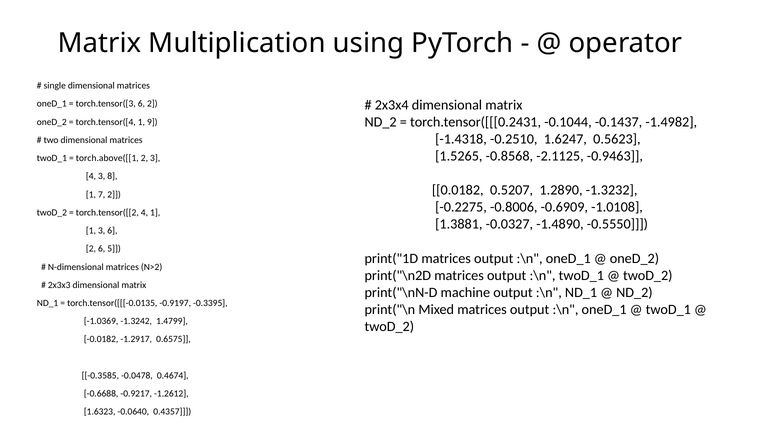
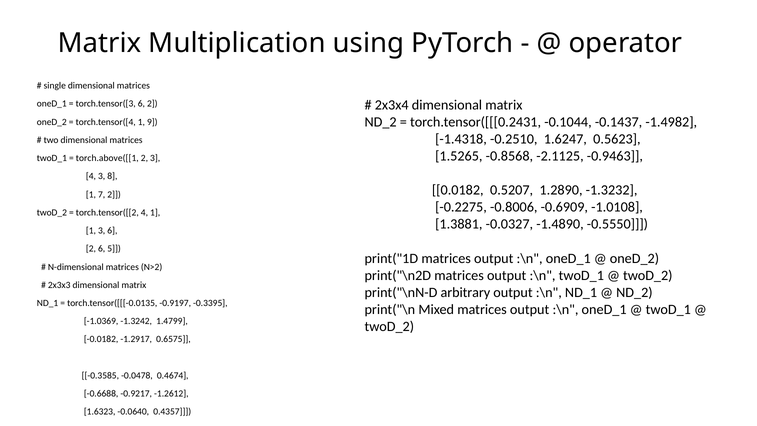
machine: machine -> arbitrary
